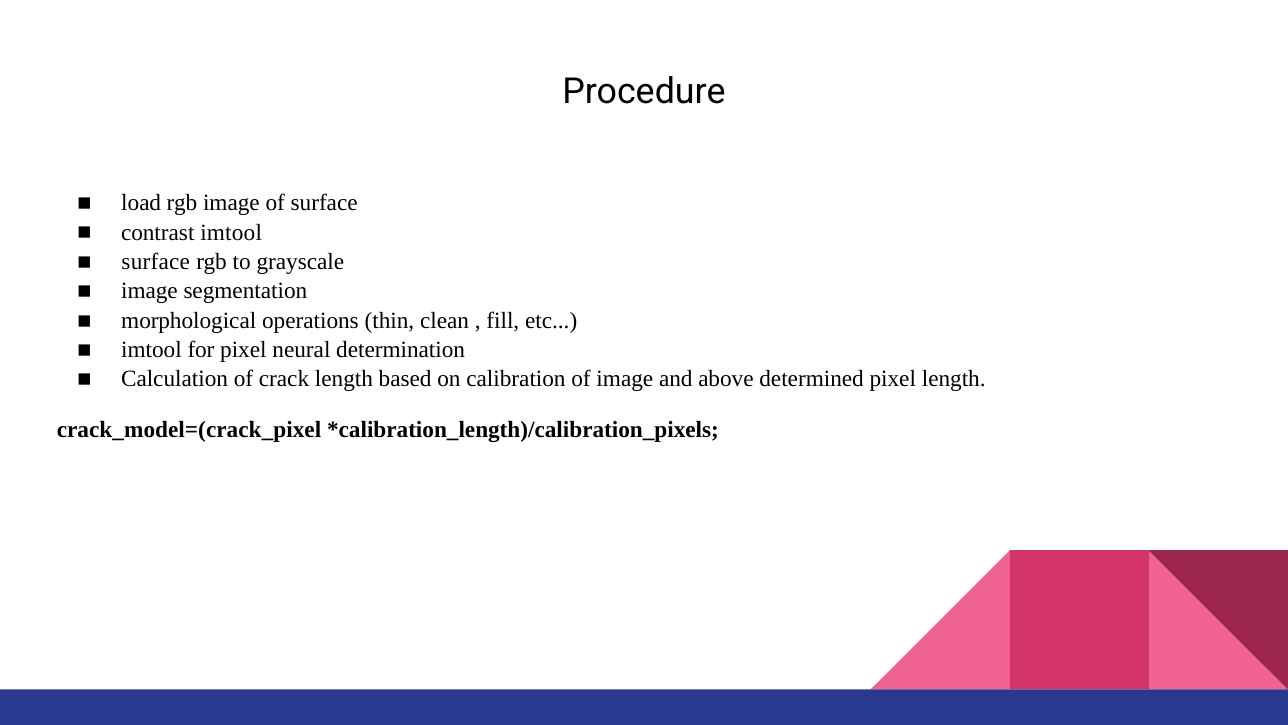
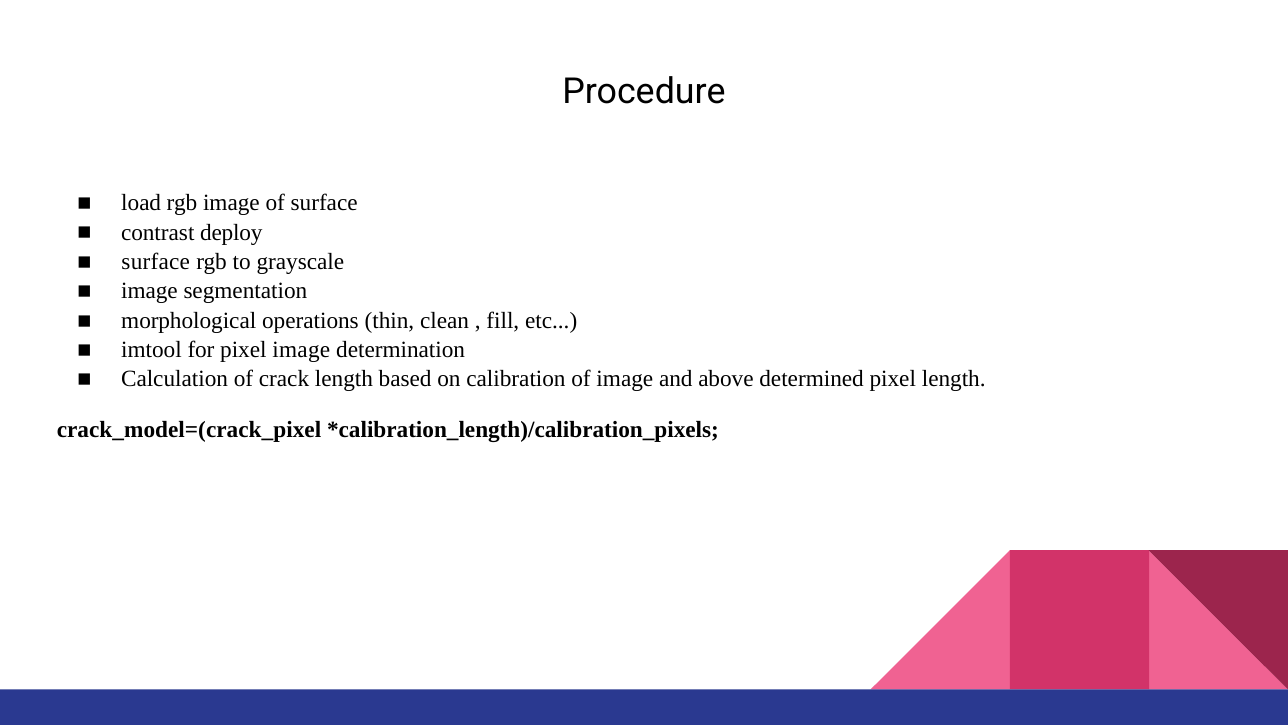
contrast imtool: imtool -> deploy
pixel neural: neural -> image
